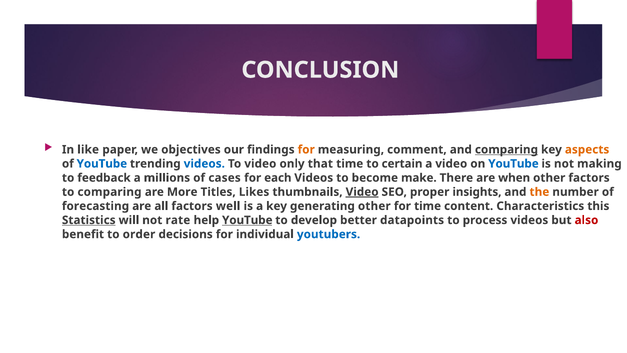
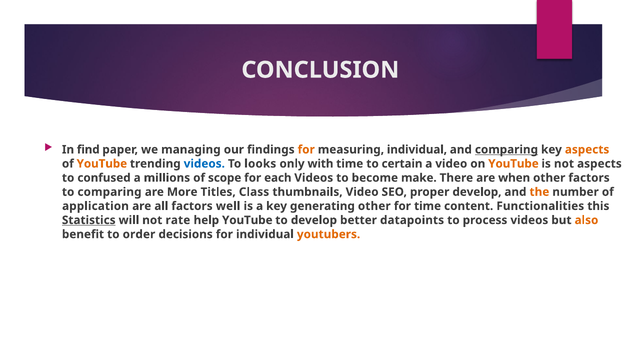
like: like -> find
objectives: objectives -> managing
measuring comment: comment -> individual
YouTube at (102, 164) colour: blue -> orange
To video: video -> looks
that: that -> with
YouTube at (513, 164) colour: blue -> orange
not making: making -> aspects
feedback: feedback -> confused
cases: cases -> scope
Likes: Likes -> Class
Video at (362, 192) underline: present -> none
proper insights: insights -> develop
forecasting: forecasting -> application
Characteristics: Characteristics -> Functionalities
YouTube at (247, 220) underline: present -> none
also colour: red -> orange
youtubers colour: blue -> orange
